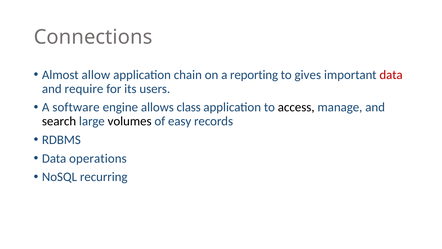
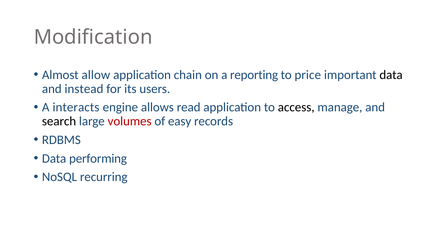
Connections: Connections -> Modification
gives: gives -> price
data at (391, 75) colour: red -> black
require: require -> instead
software: software -> interacts
class: class -> read
volumes colour: black -> red
operations: operations -> performing
